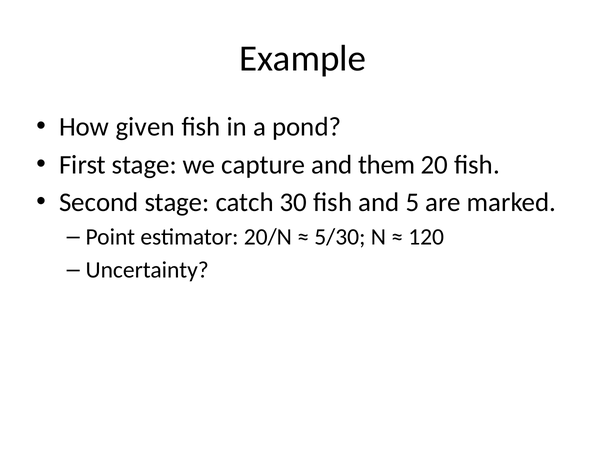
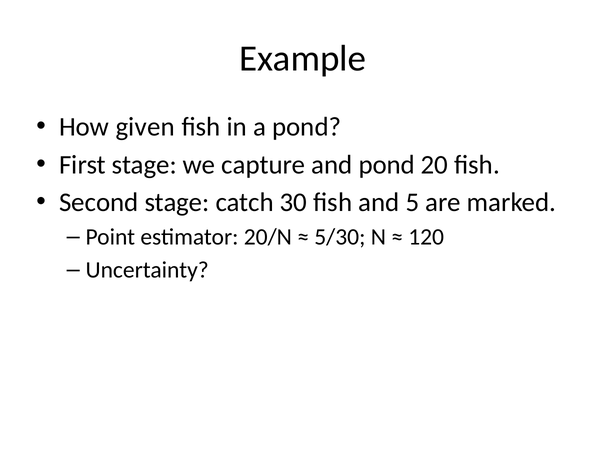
and them: them -> pond
